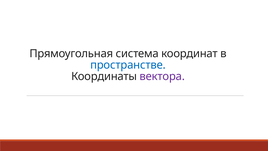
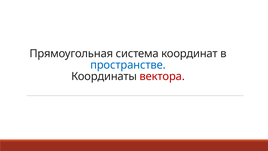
вектора colour: purple -> red
